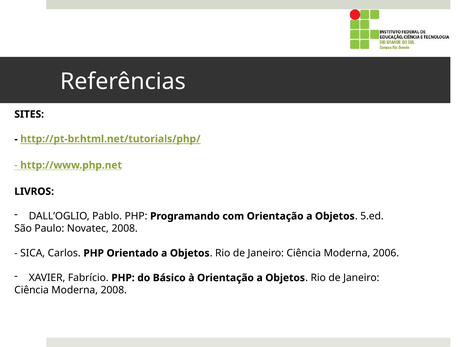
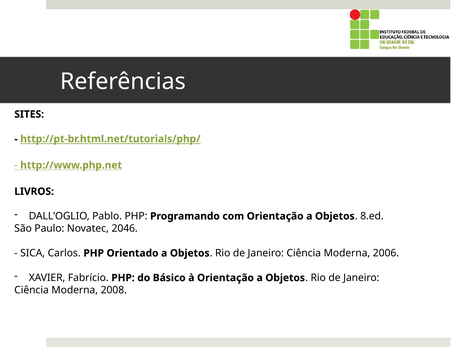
5.ed: 5.ed -> 8.ed
Novatec 2008: 2008 -> 2046
